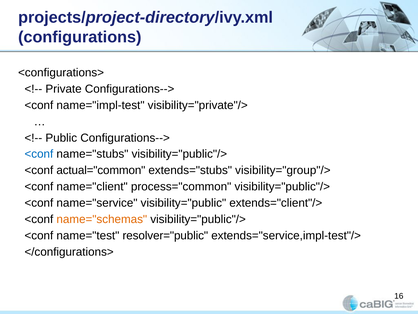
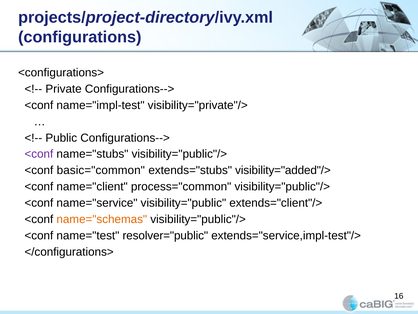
<conf at (39, 154) colour: blue -> purple
actual="common: actual="common -> basic="common
visibility="group"/>: visibility="group"/> -> visibility="added"/>
